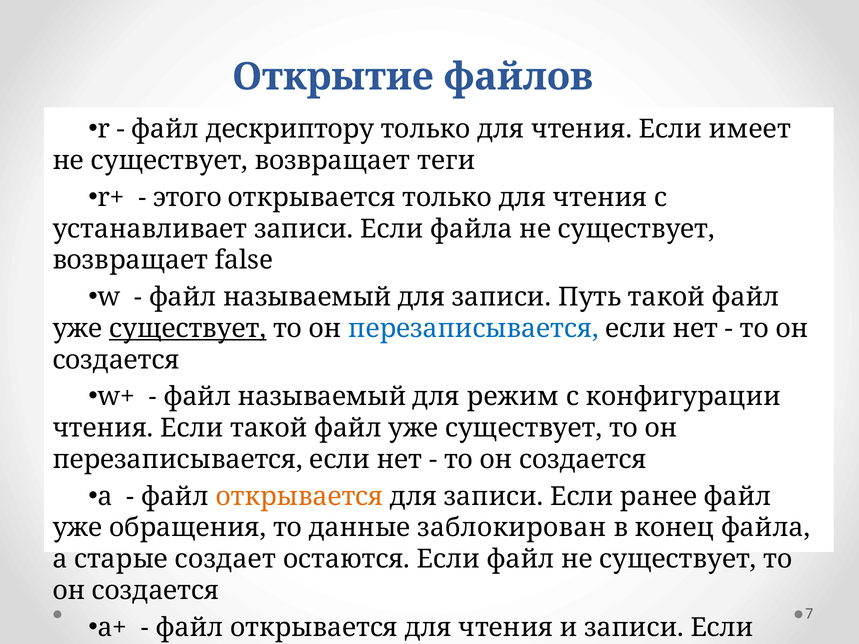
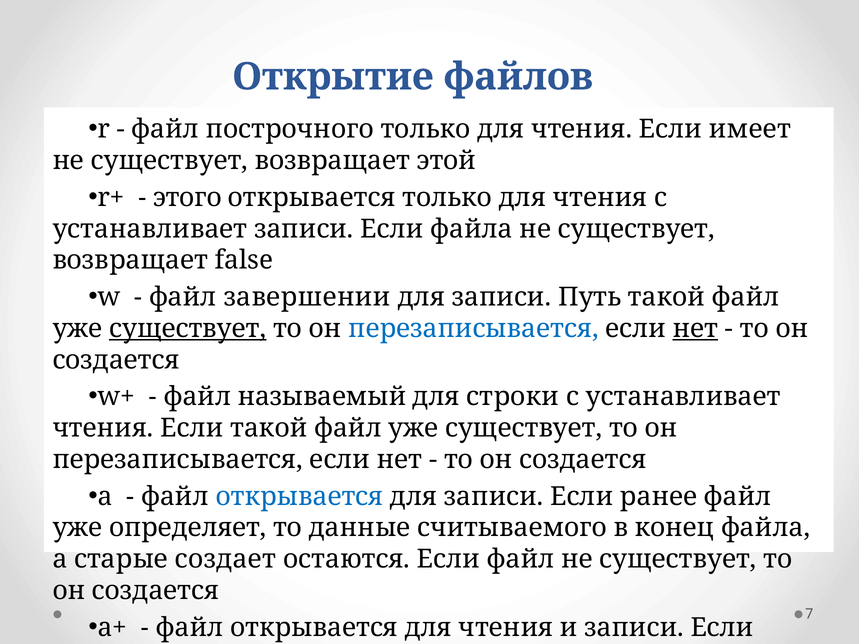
дескриптору: дескриптору -> построчного
теги: теги -> этой
называемый at (307, 297): называемый -> завершении
нет at (695, 329) underline: none -> present
режим: режим -> строки
конфигурации at (683, 397): конфигурации -> устанавливает
открывается at (299, 497) colour: orange -> blue
обращения: обращения -> определяет
заблокирован: заблокирован -> считываемого
